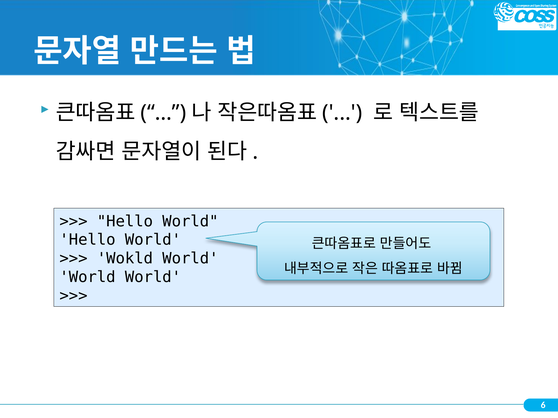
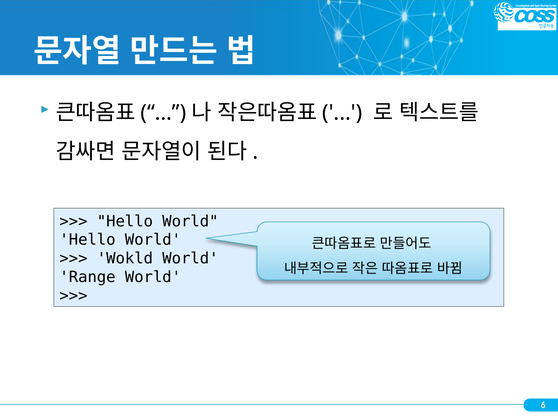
World at (88, 277): World -> Range
